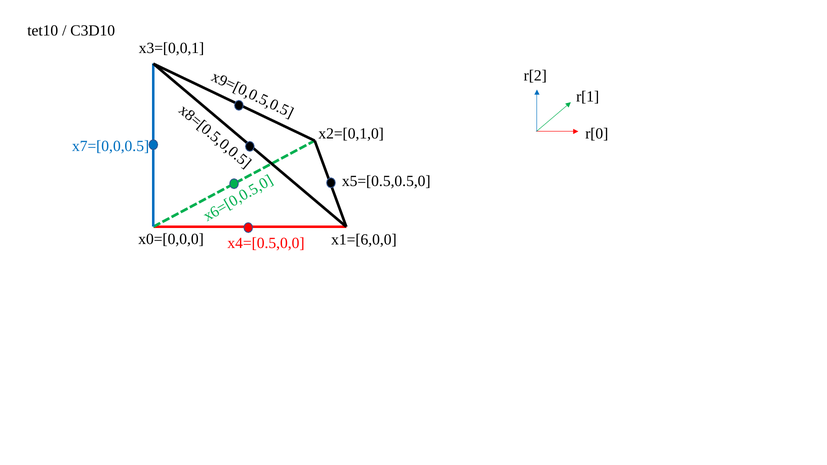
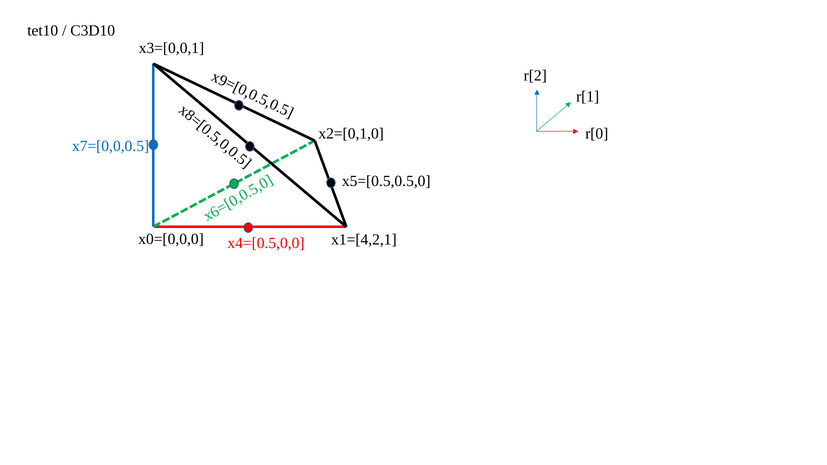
x1=[6,0,0: x1=[6,0,0 -> x1=[4,2,1
